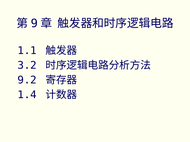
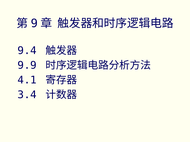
1.1: 1.1 -> 9.4
3.2: 3.2 -> 9.9
9.2: 9.2 -> 4.1
1.4: 1.4 -> 3.4
